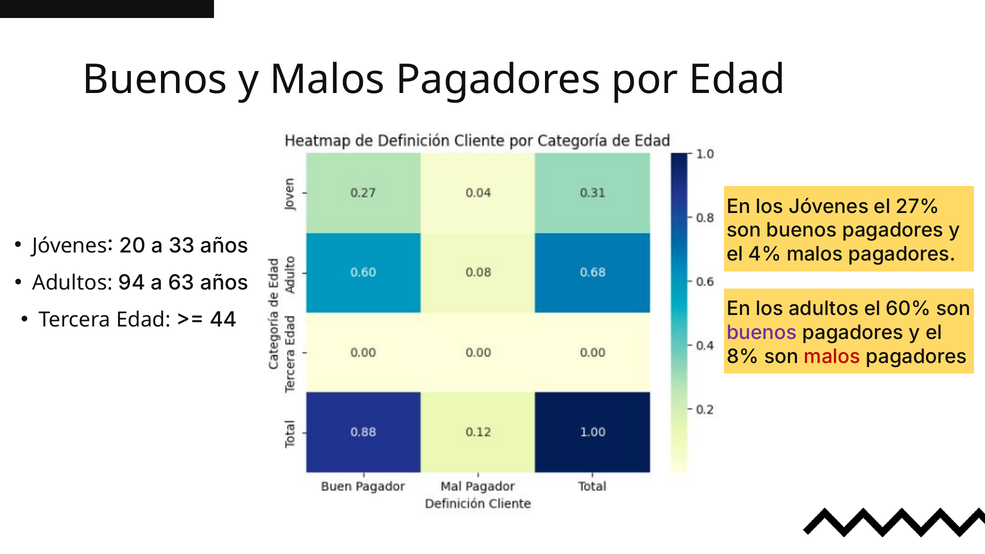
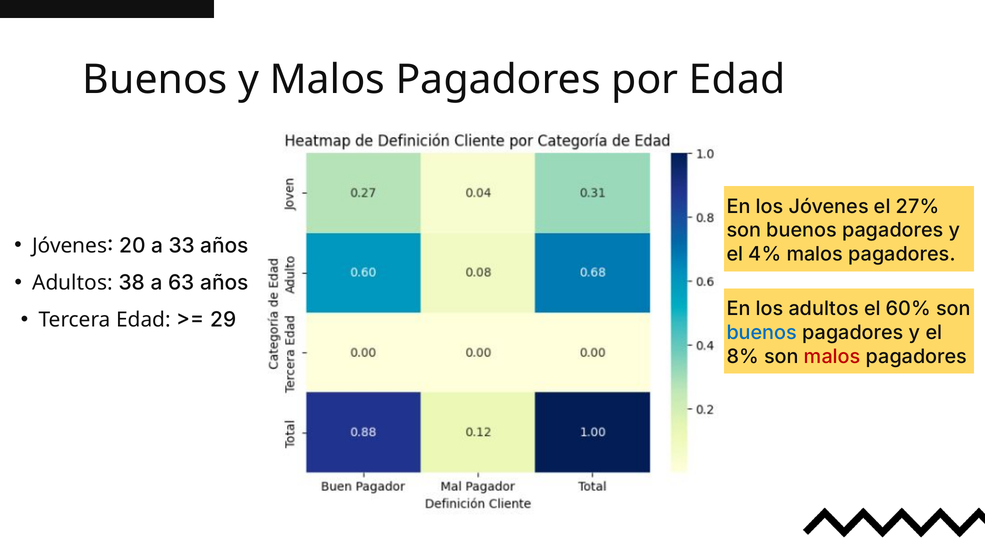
94: 94 -> 38
44: 44 -> 29
buenos at (762, 333) colour: purple -> blue
